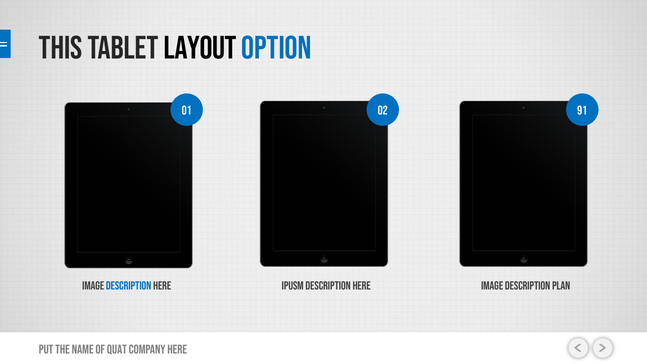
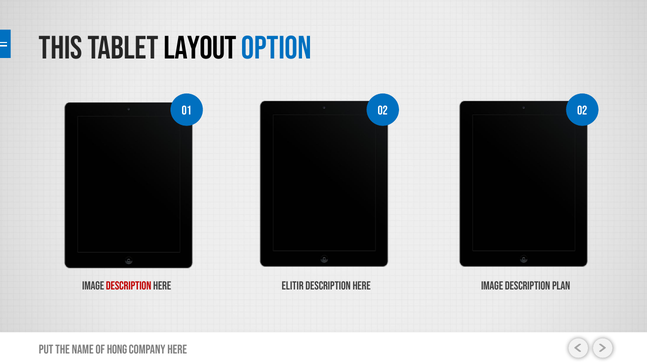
02 91: 91 -> 02
DESCRIPTION at (129, 286) colour: blue -> red
IPUSM: IPUSM -> ELITIR
QUAT: QUAT -> HONG
